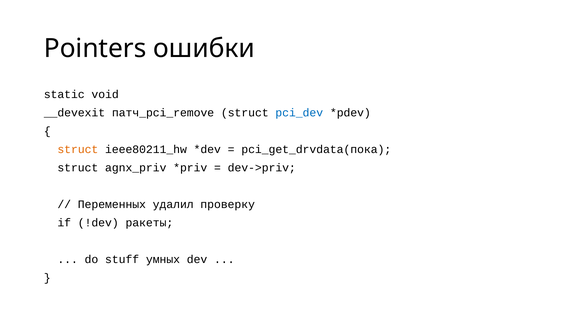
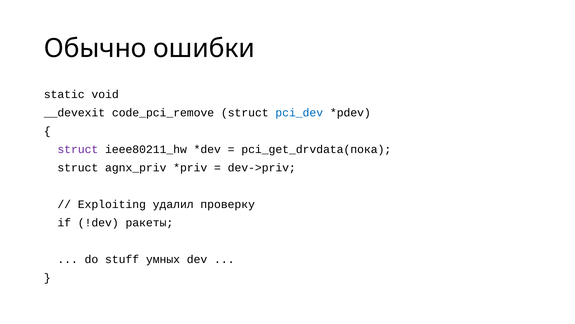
Pointers: Pointers -> Обычно
патч_pci_remove: патч_pci_remove -> code_pci_remove
struct at (78, 149) colour: orange -> purple
Переменных: Переменных -> Exploiting
